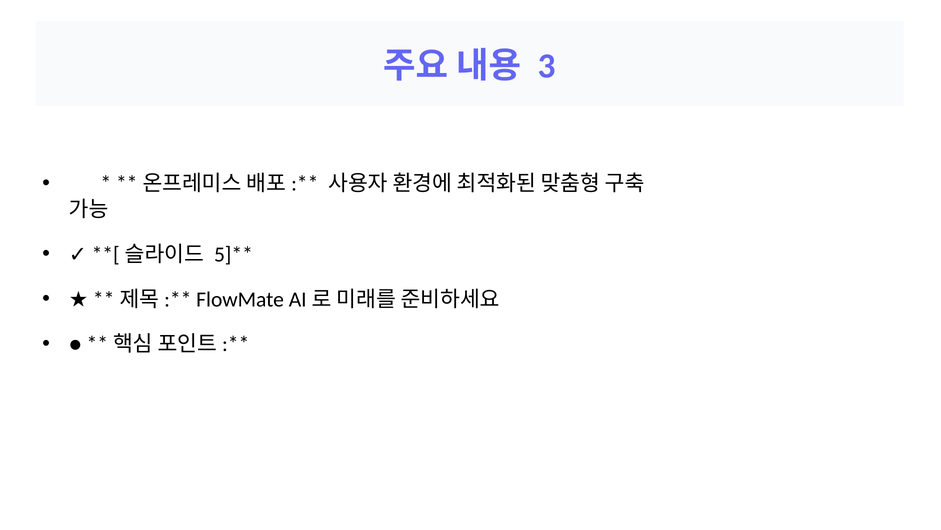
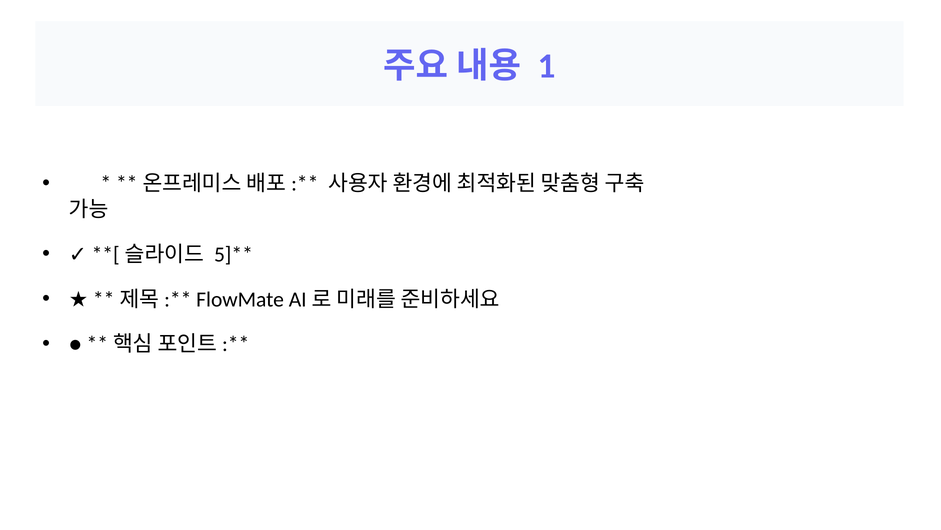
3: 3 -> 1
